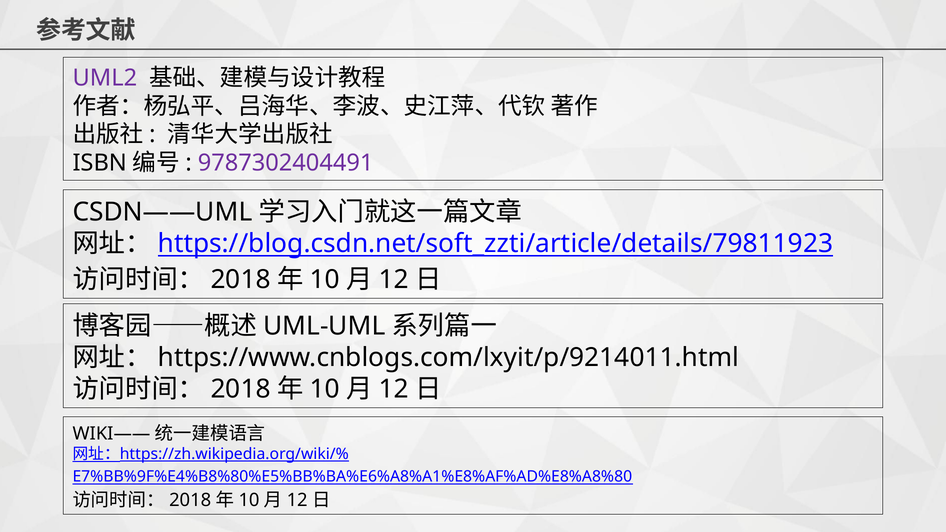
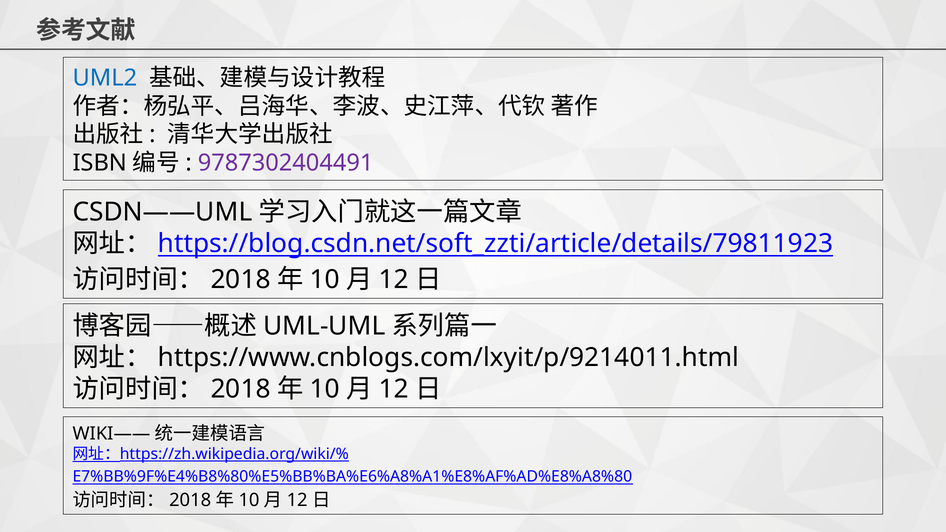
UML2 colour: purple -> blue
